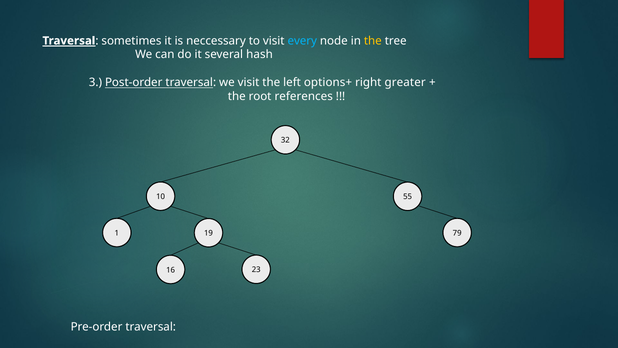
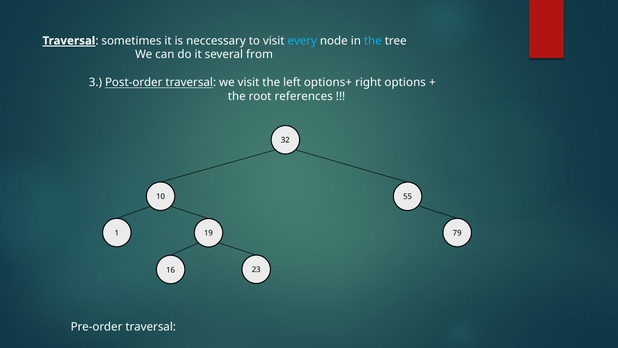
the at (373, 41) colour: yellow -> light blue
hash: hash -> from
greater: greater -> options
